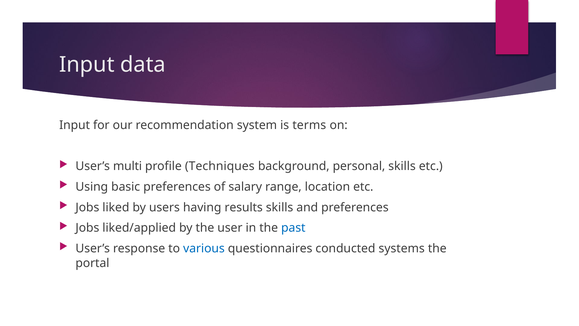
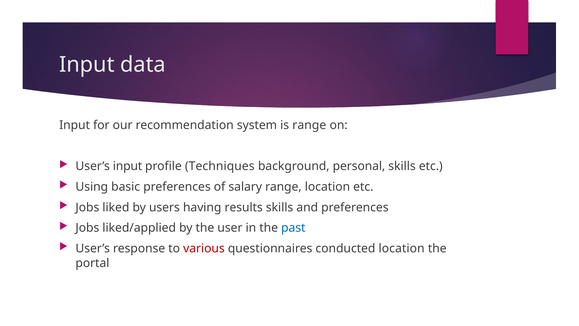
is terms: terms -> range
User’s multi: multi -> input
various colour: blue -> red
conducted systems: systems -> location
